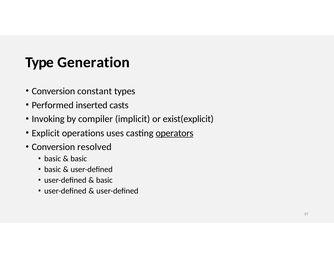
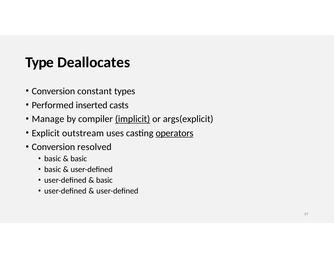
Generation: Generation -> Deallocates
Invoking: Invoking -> Manage
implicit underline: none -> present
exist(explicit: exist(explicit -> args(explicit
operations: operations -> outstream
